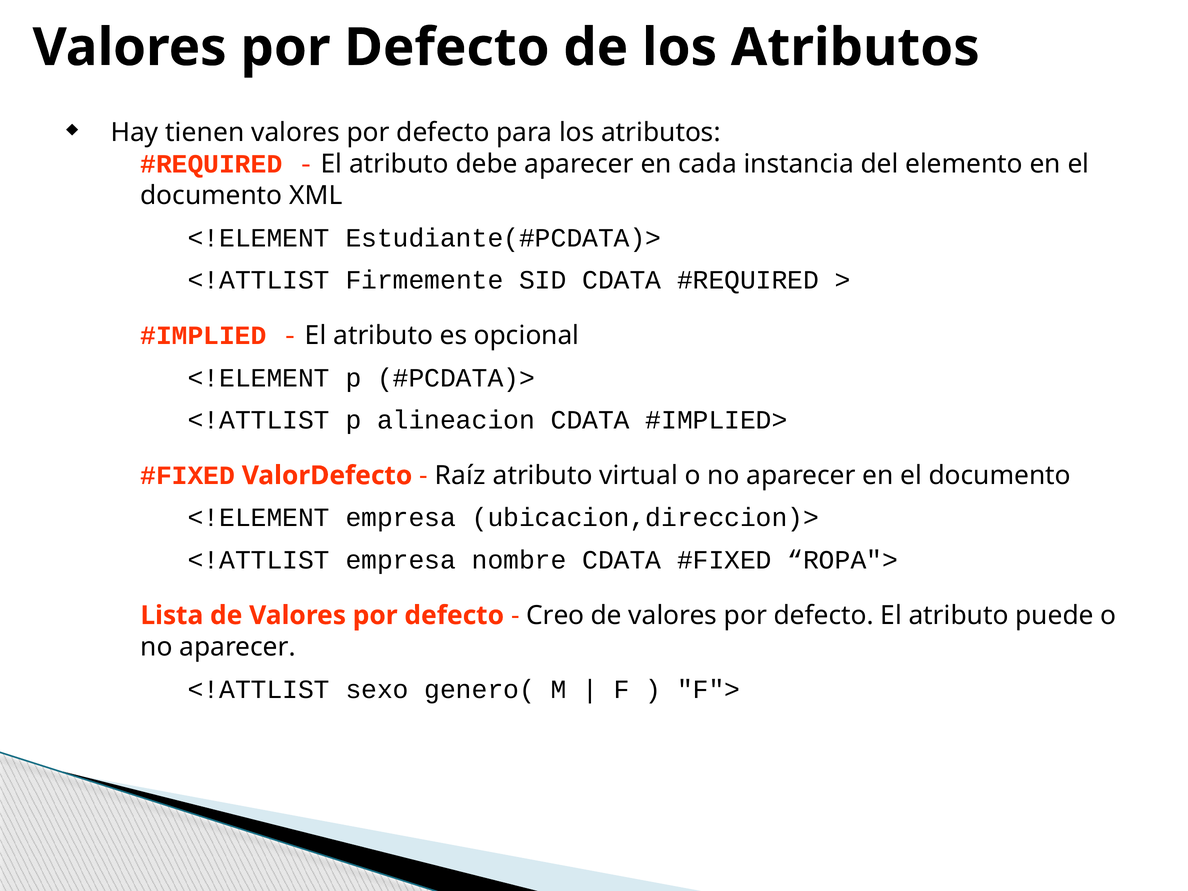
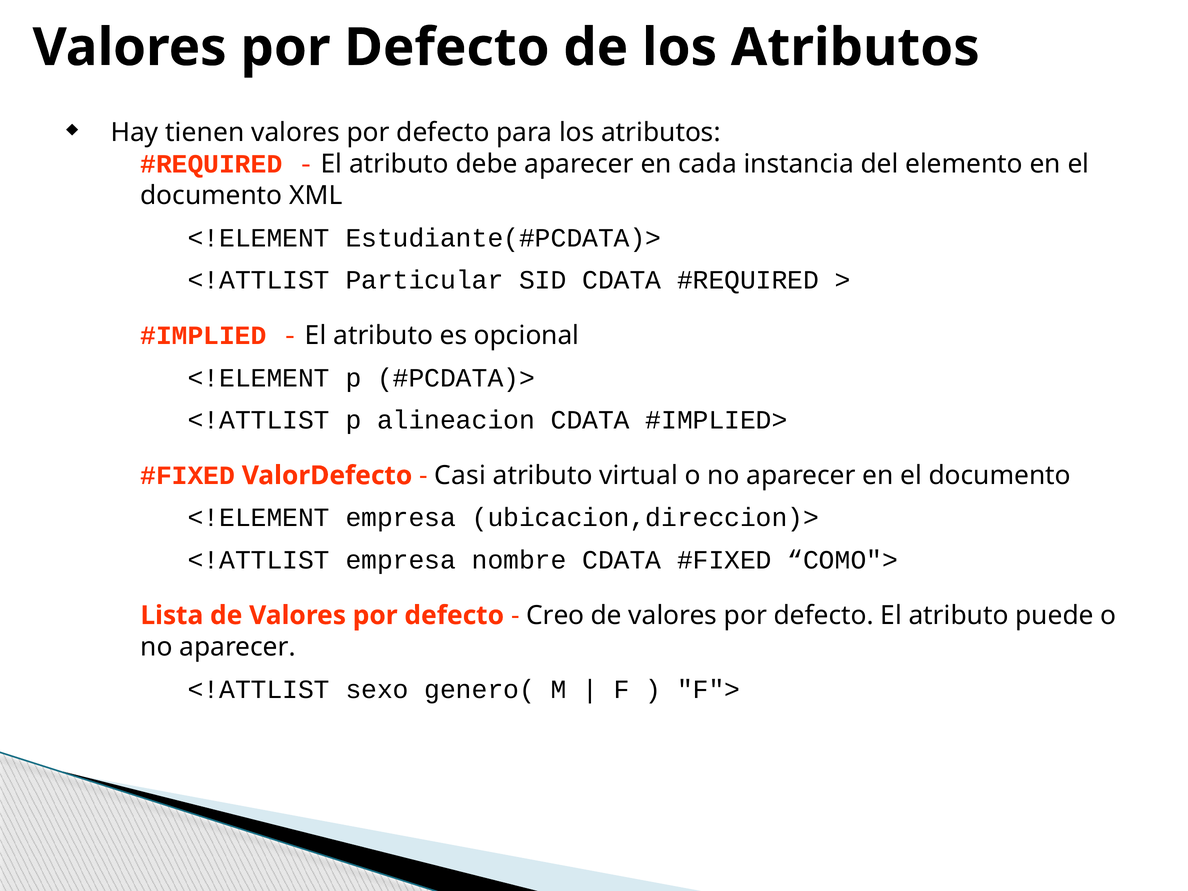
Firmemente: Firmemente -> Particular
Raíz: Raíz -> Casi
ROPA">: ROPA"> -> COMO">
